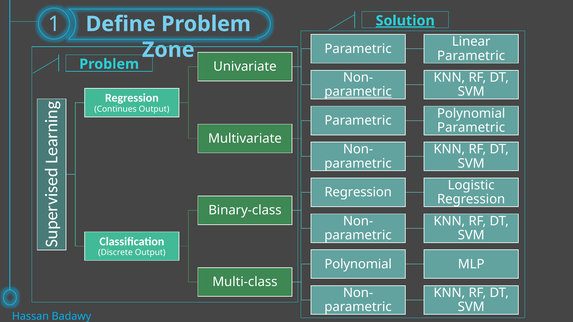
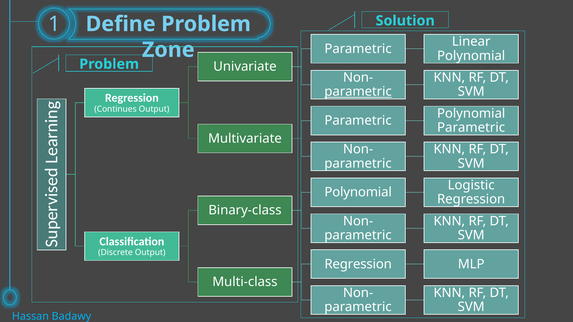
Solution underline: present -> none
Parametric at (471, 56): Parametric -> Polynomial
Regression at (358, 192): Regression -> Polynomial
Polynomial at (358, 264): Polynomial -> Regression
